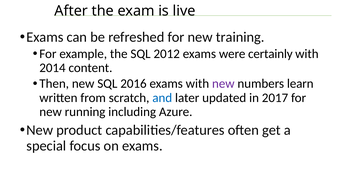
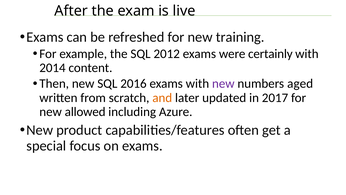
learn: learn -> aged
and colour: blue -> orange
running: running -> allowed
